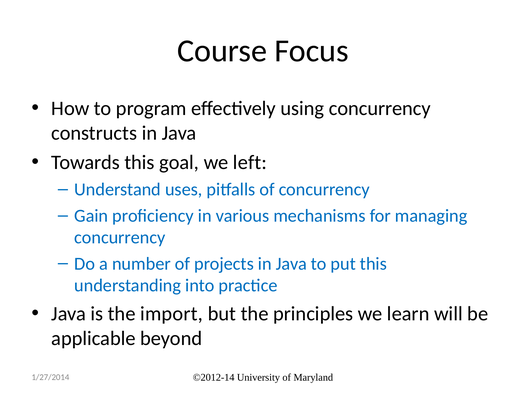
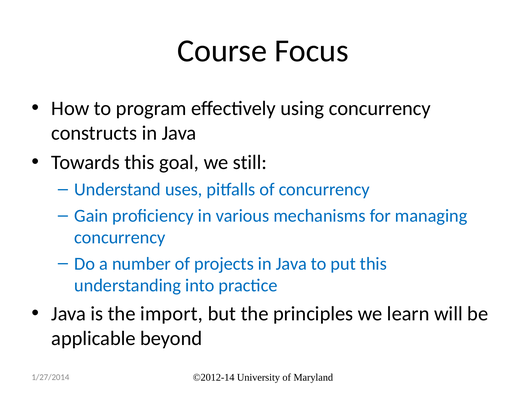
left: left -> still
